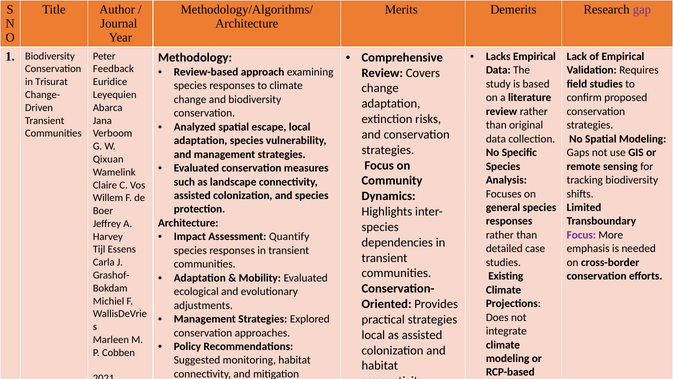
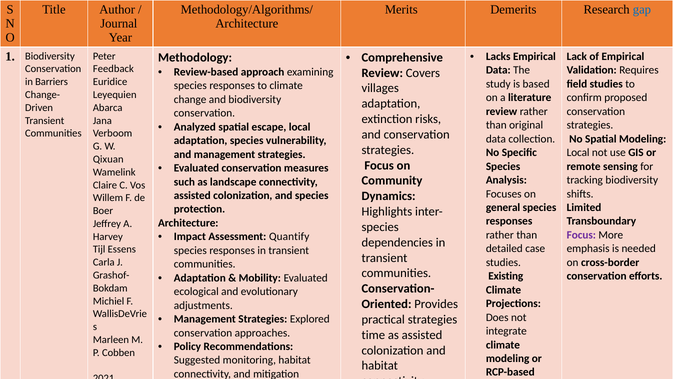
gap colour: purple -> blue
Trisurat: Trisurat -> Barriers
change at (380, 88): change -> villages
Gaps at (578, 152): Gaps -> Local
local at (373, 335): local -> time
